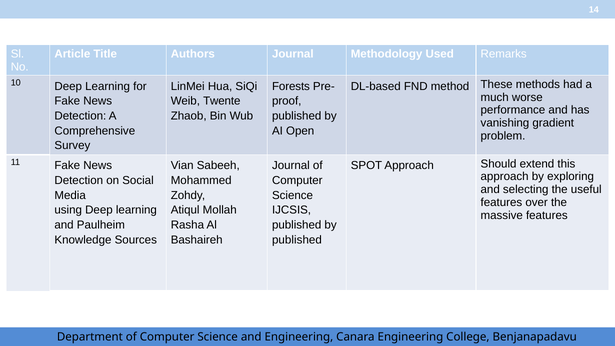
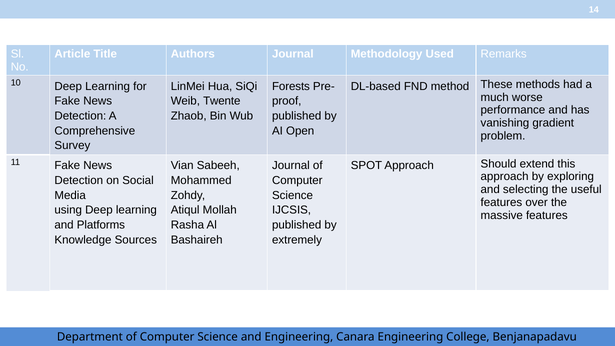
Paulheim: Paulheim -> Platforms
published at (297, 240): published -> extremely
